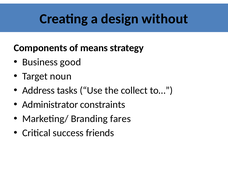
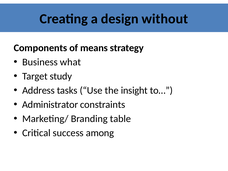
good: good -> what
noun: noun -> study
collect: collect -> insight
fares: fares -> table
friends: friends -> among
